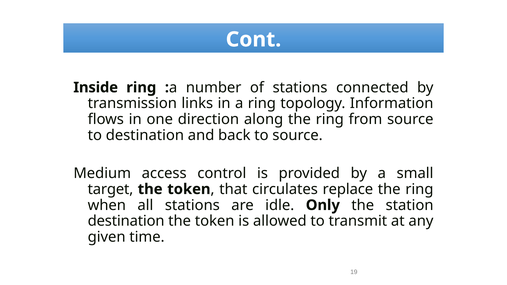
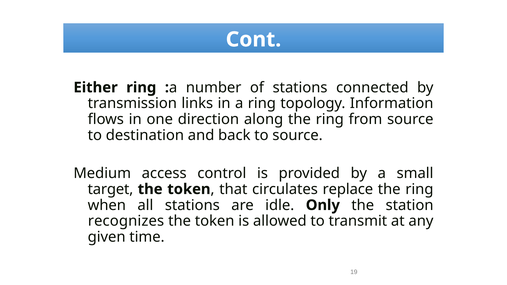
Inside: Inside -> Either
destination at (126, 221): destination -> recognizes
